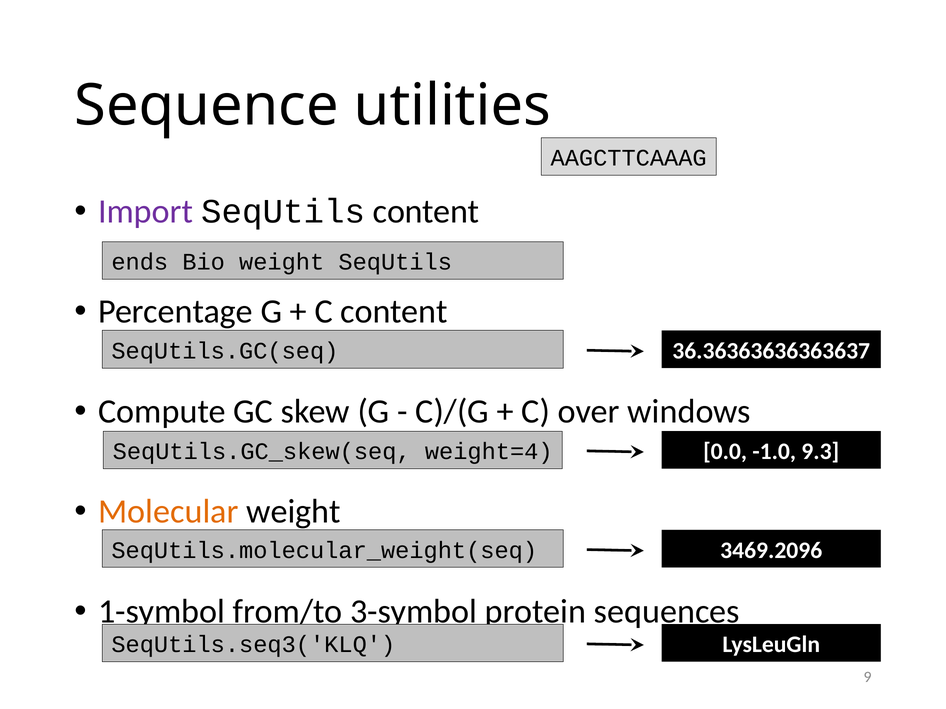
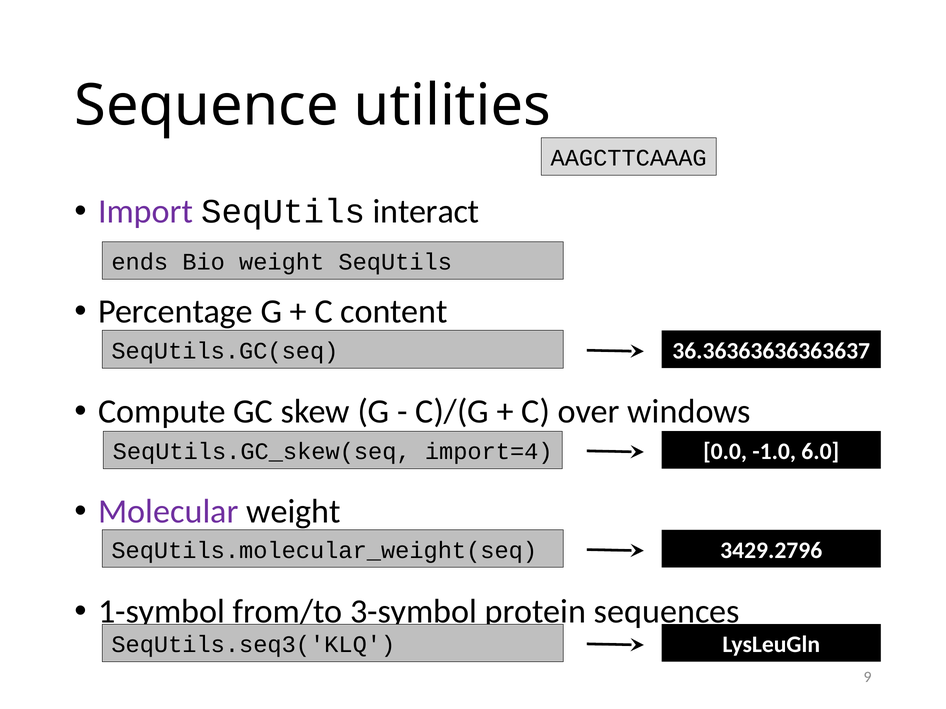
SeqUtils content: content -> interact
weight=4: weight=4 -> import=4
9.3: 9.3 -> 6.0
Molecular colour: orange -> purple
3469.2096: 3469.2096 -> 3429.2796
